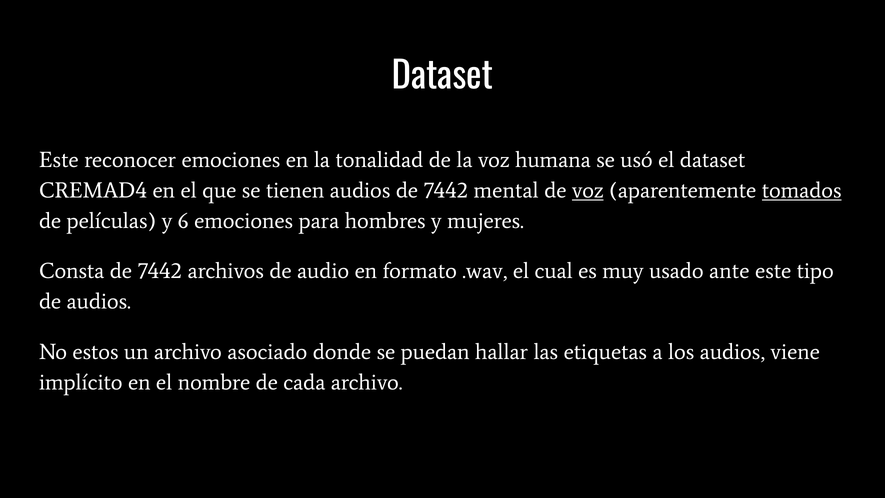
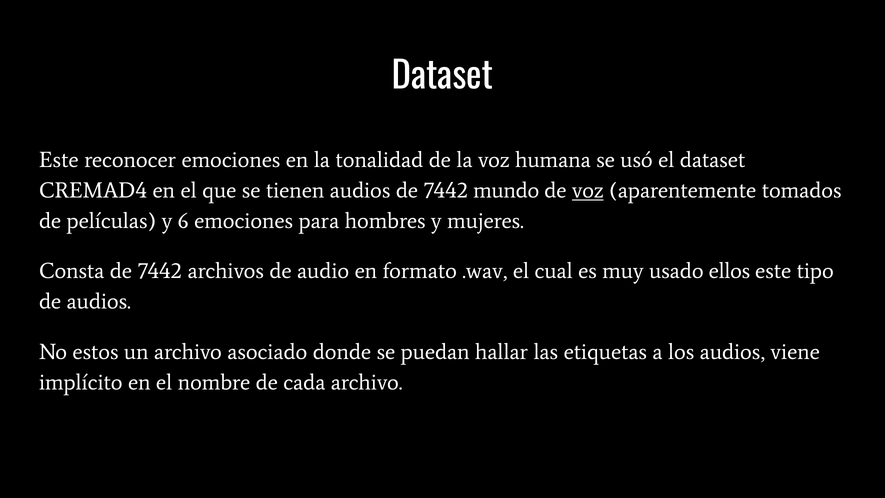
mental: mental -> mundo
tomados underline: present -> none
ante: ante -> ellos
